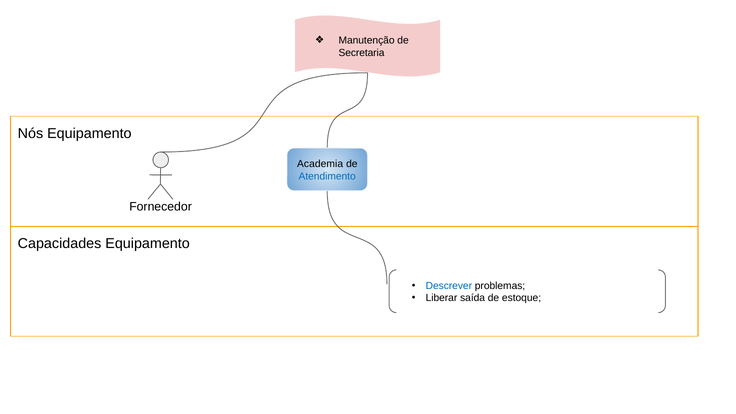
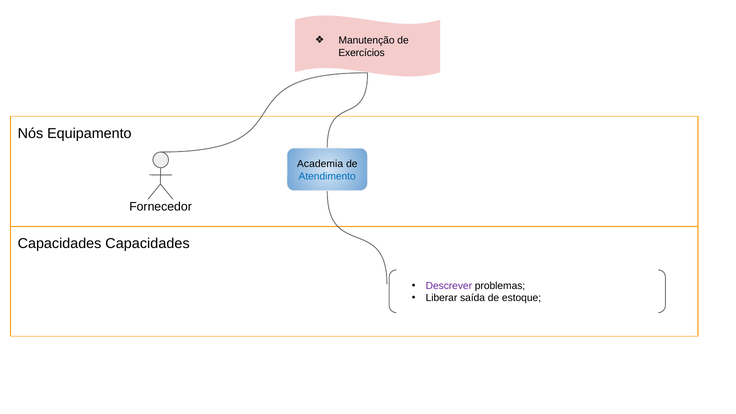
Secretaria: Secretaria -> Exercícios
Capacidades Equipamento: Equipamento -> Capacidades
Descrever colour: blue -> purple
